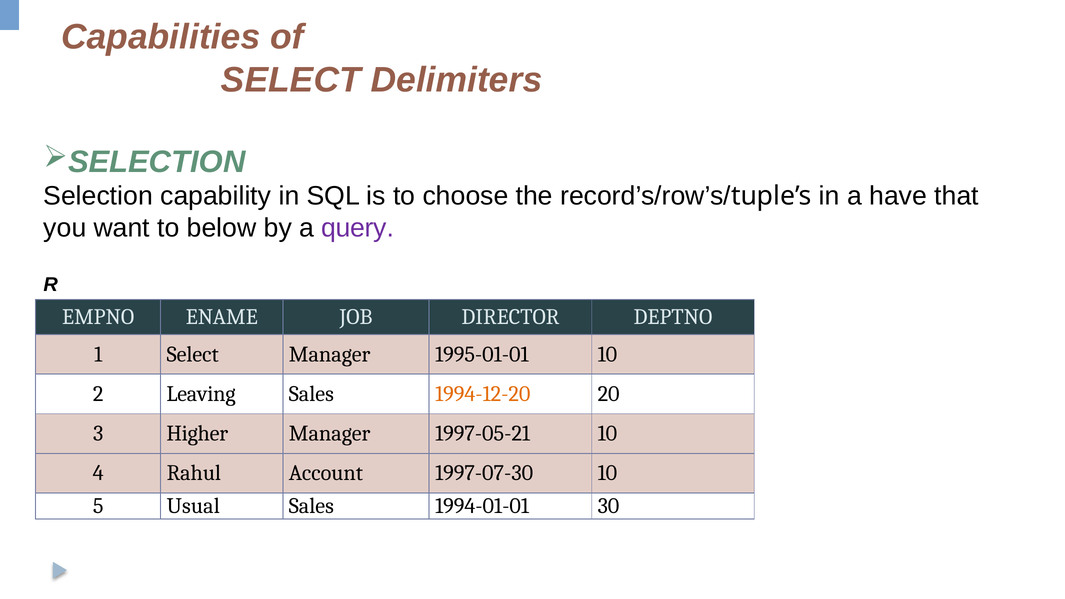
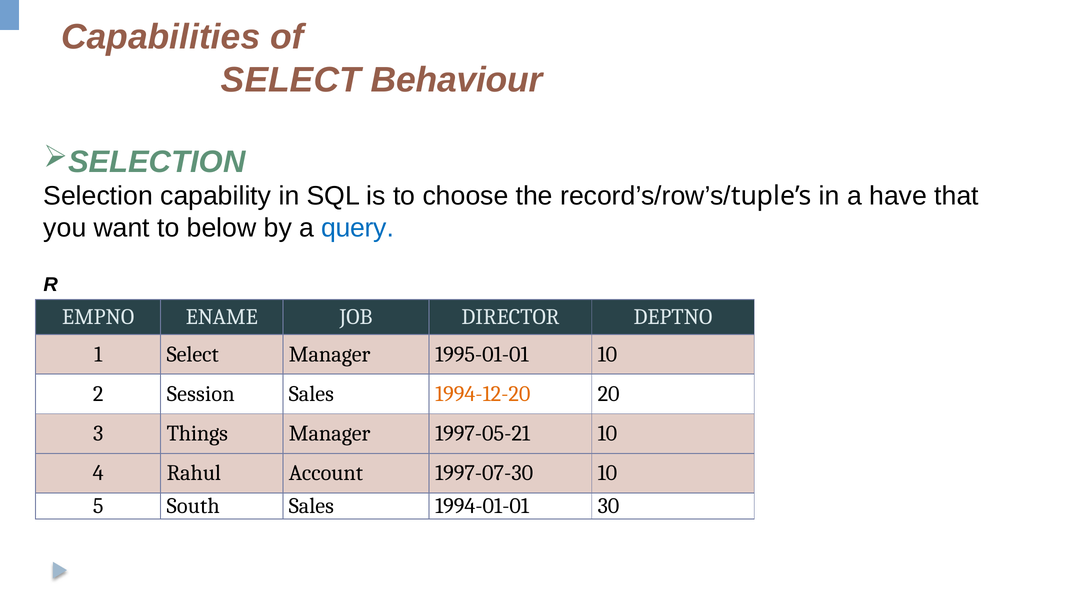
Delimiters: Delimiters -> Behaviour
query colour: purple -> blue
Leaving: Leaving -> Session
Higher: Higher -> Things
Usual: Usual -> South
